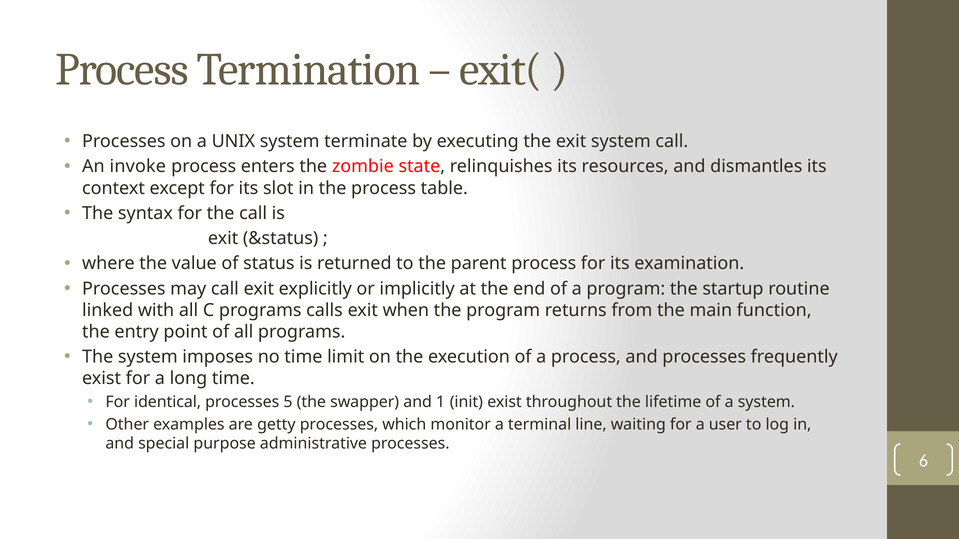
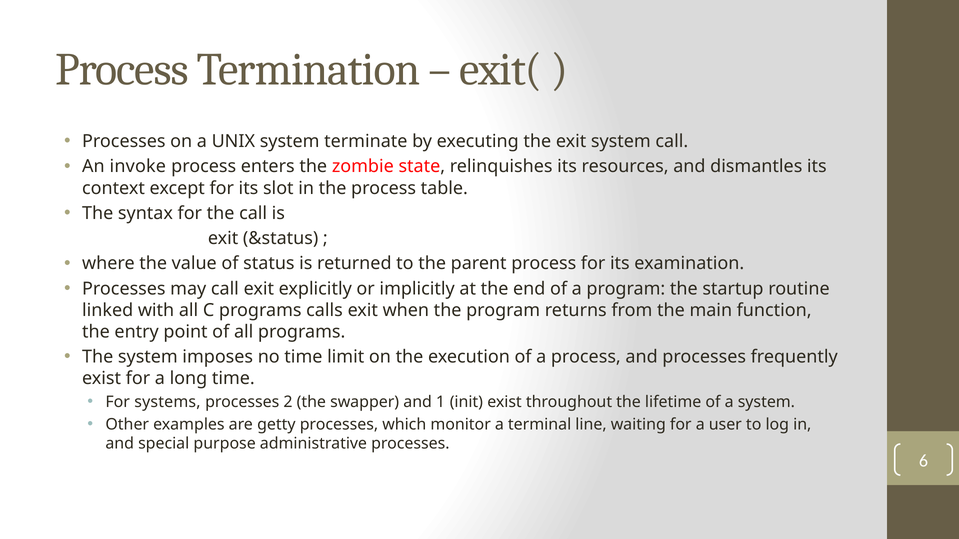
identical: identical -> systems
5: 5 -> 2
